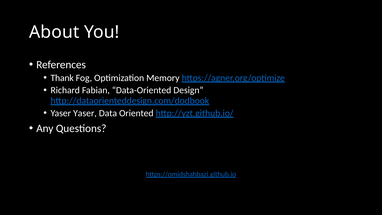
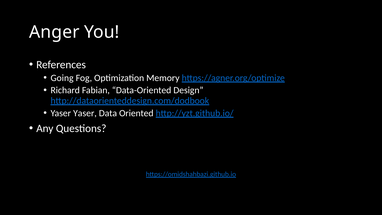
About: About -> Anger
Thank: Thank -> Going
